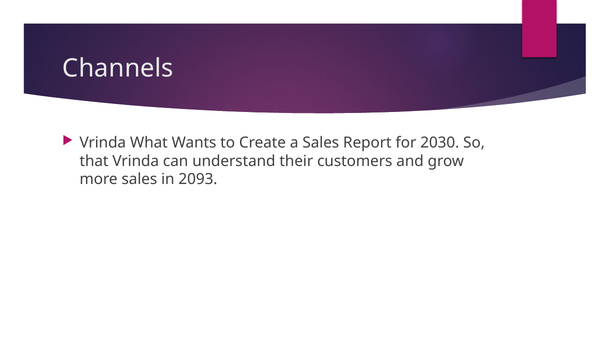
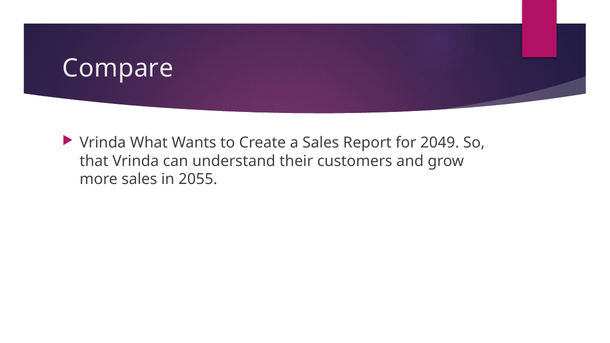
Channels: Channels -> Compare
2030: 2030 -> 2049
2093: 2093 -> 2055
